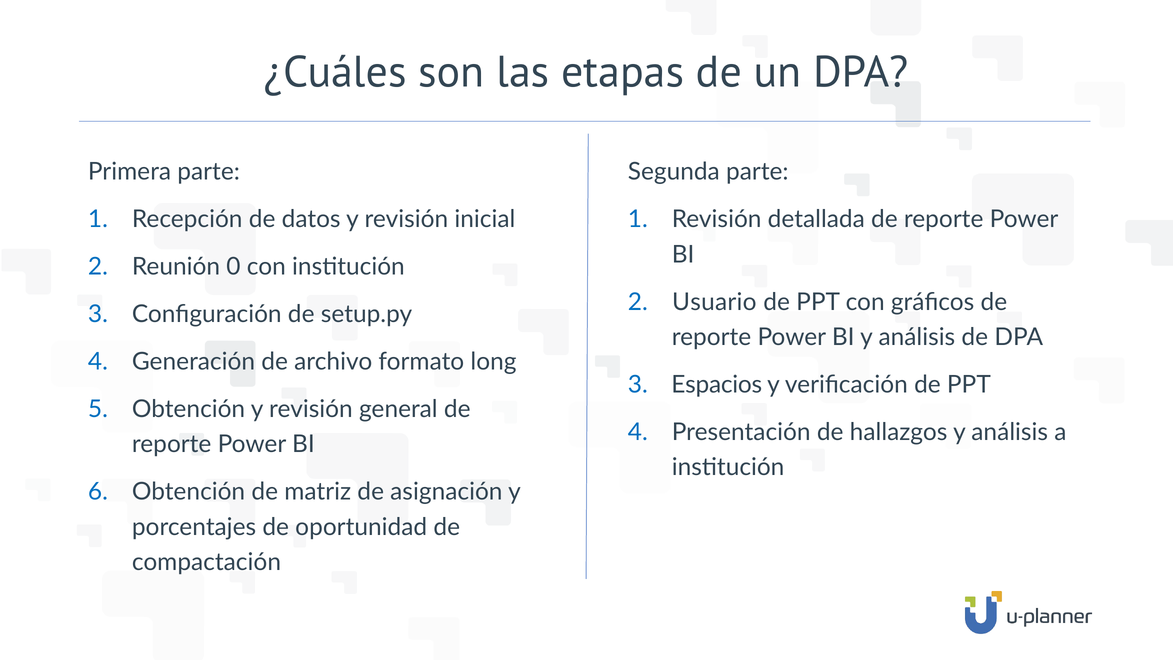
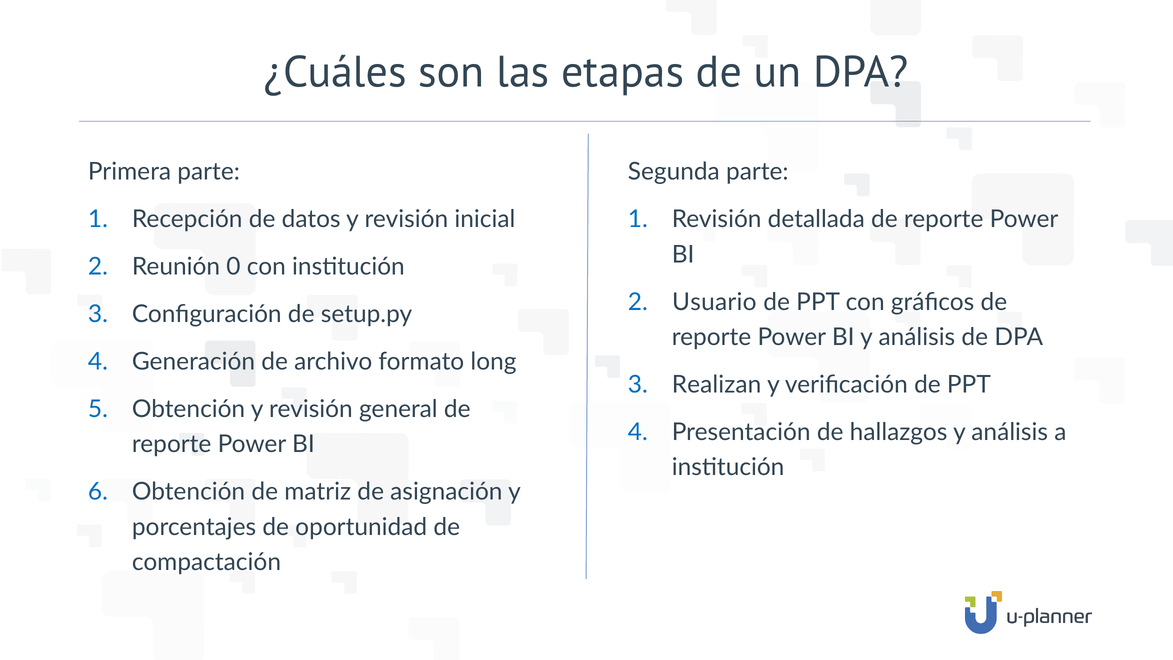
Espacios: Espacios -> Realizan
